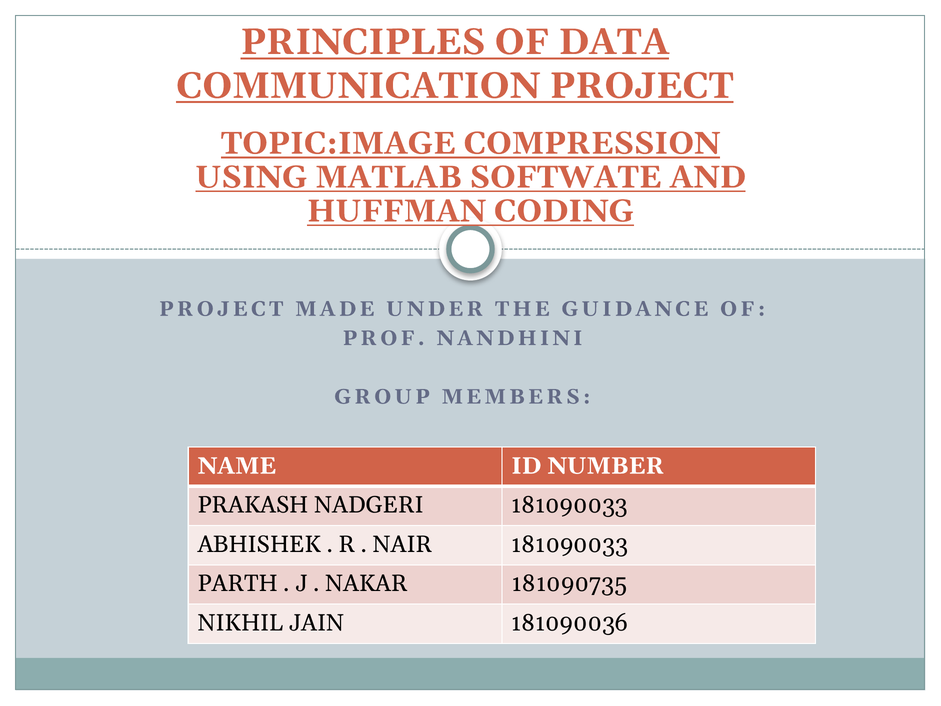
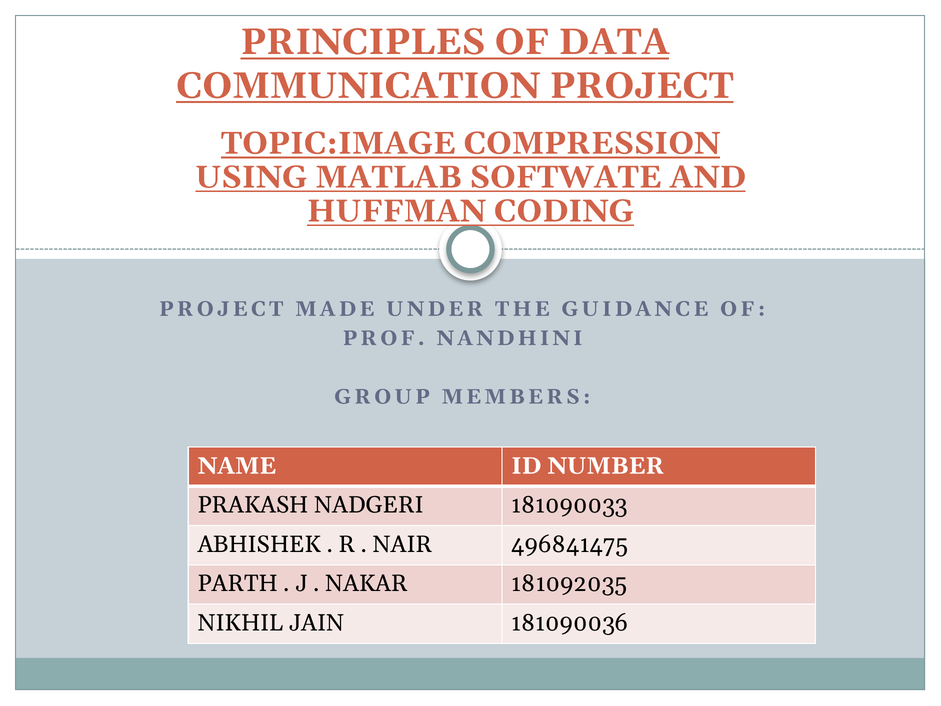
NAIR 181090033: 181090033 -> 496841475
181090735: 181090735 -> 181092035
